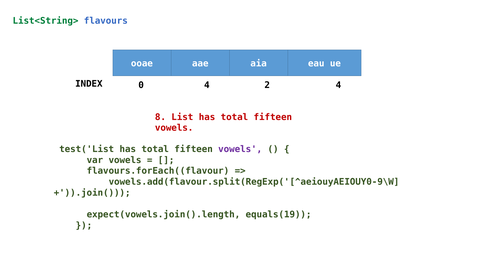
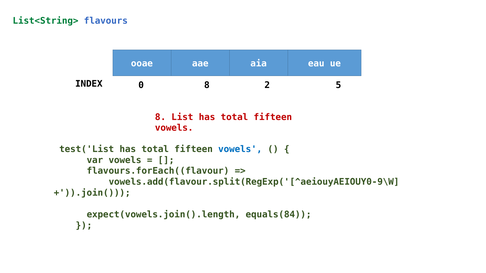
0 4: 4 -> 8
2 4: 4 -> 5
vowels at (240, 149) colour: purple -> blue
equals(19: equals(19 -> equals(84
